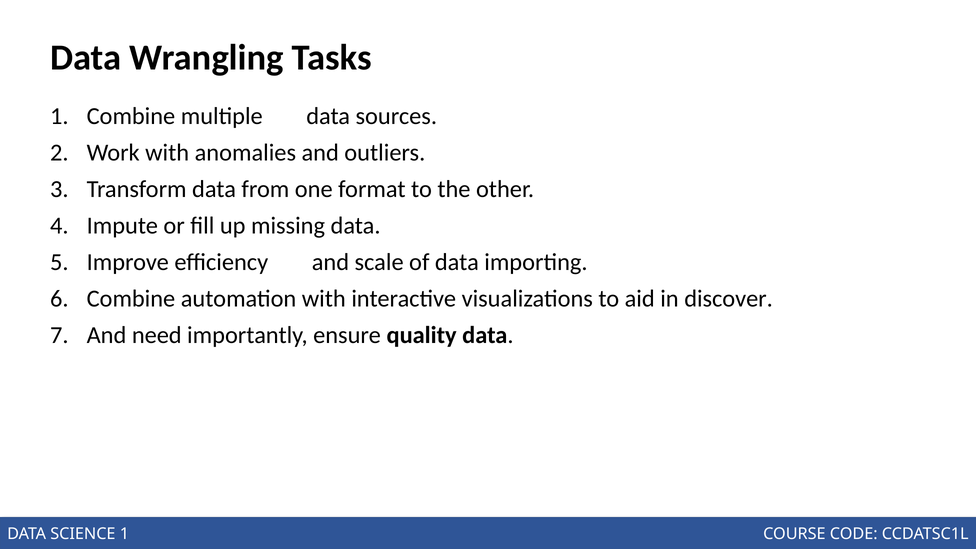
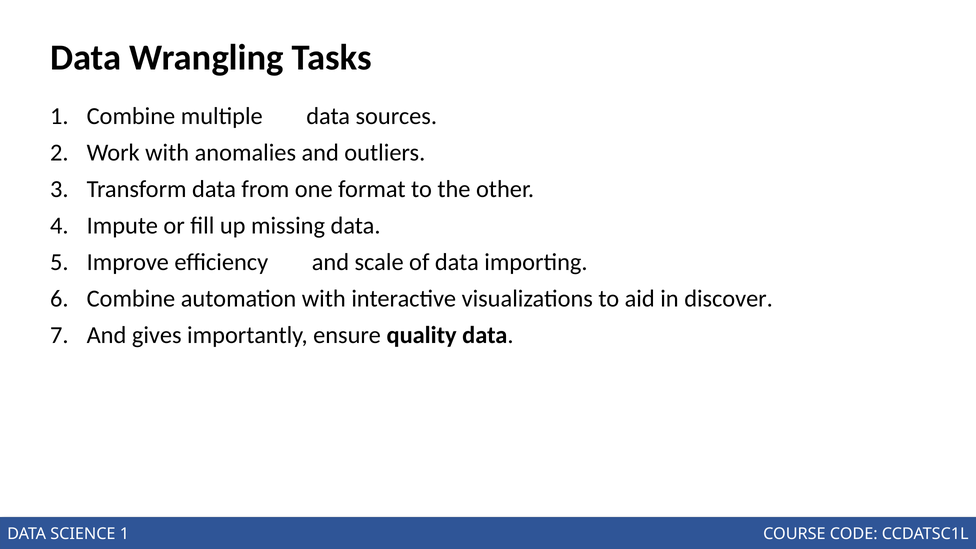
need: need -> gives
